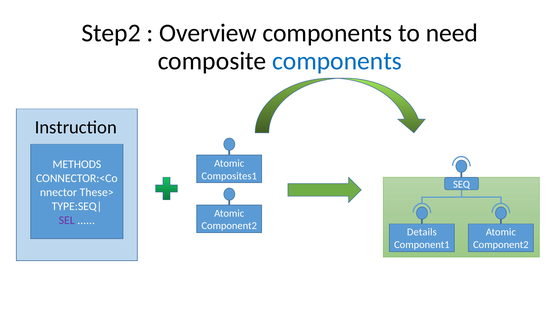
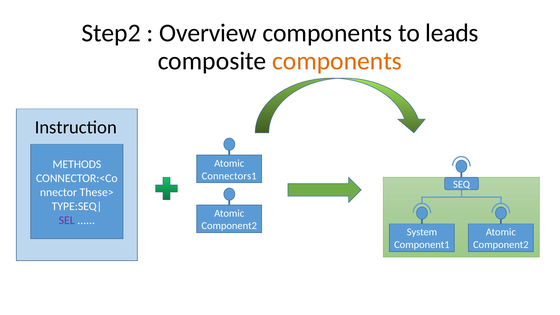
need: need -> leads
components at (337, 61) colour: blue -> orange
Composites1: Composites1 -> Connectors1
Details: Details -> System
